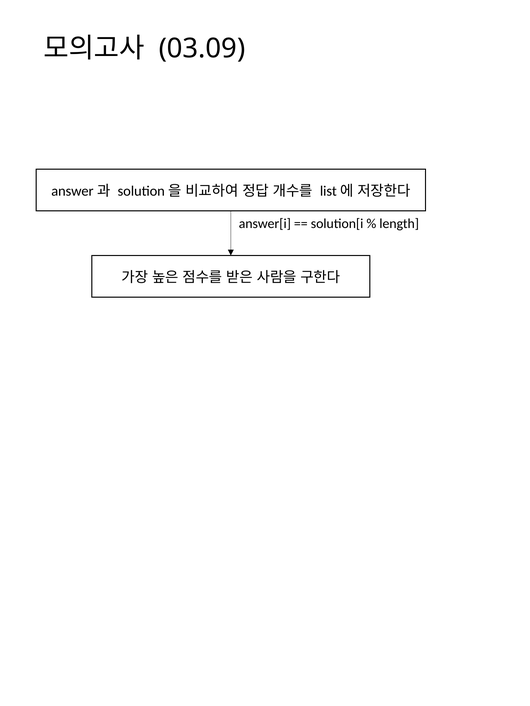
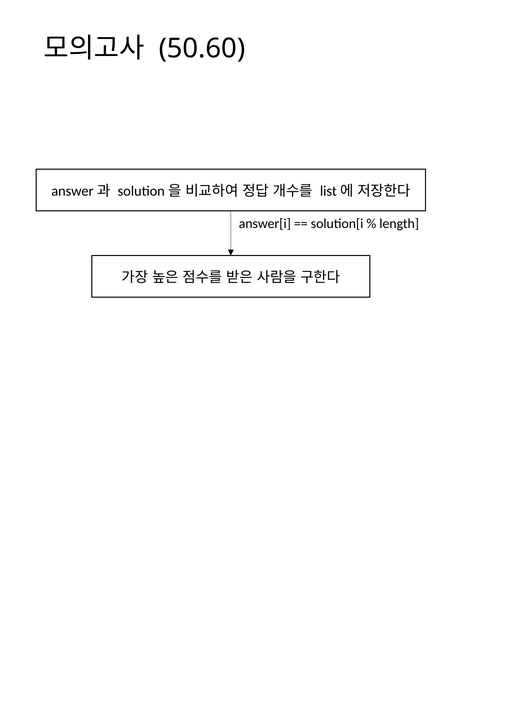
03.09: 03.09 -> 50.60
